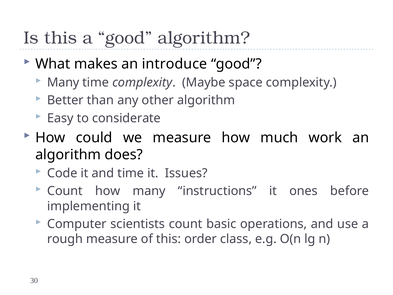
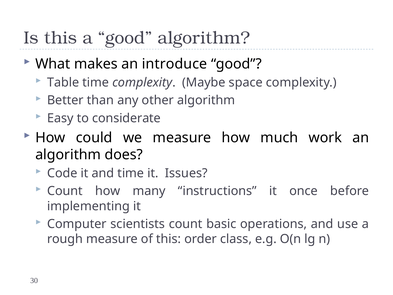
Many at (63, 82): Many -> Table
ones: ones -> once
